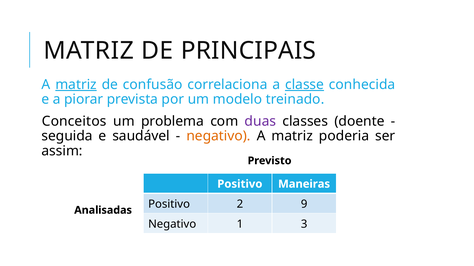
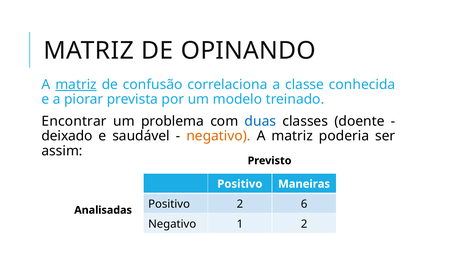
PRINCIPAIS: PRINCIPAIS -> OPINANDO
classe underline: present -> none
Conceitos: Conceitos -> Encontrar
duas colour: purple -> blue
seguida: seguida -> deixado
9: 9 -> 6
1 3: 3 -> 2
